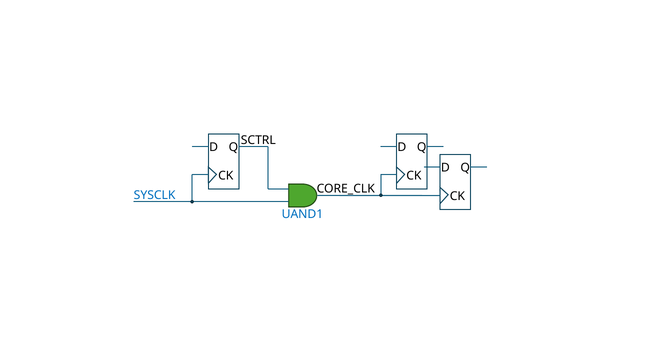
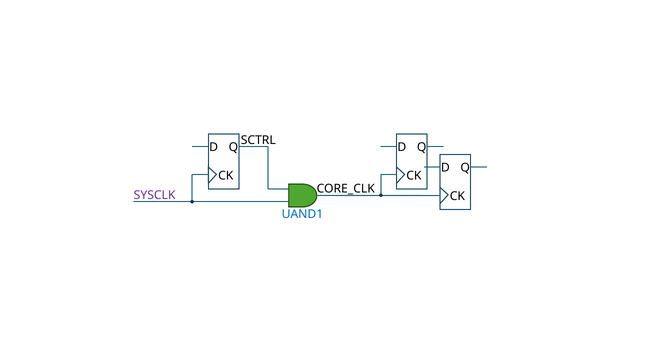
SYSCLK colour: blue -> purple
